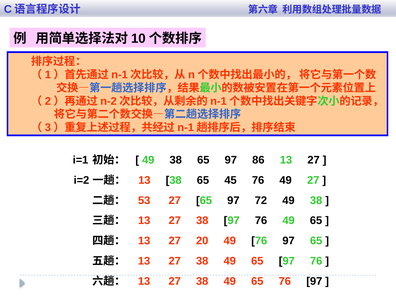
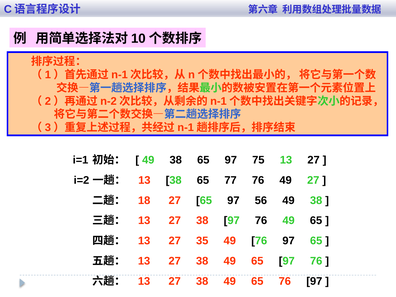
86: 86 -> 75
45: 45 -> 77
53: 53 -> 18
72: 72 -> 56
20: 20 -> 35
